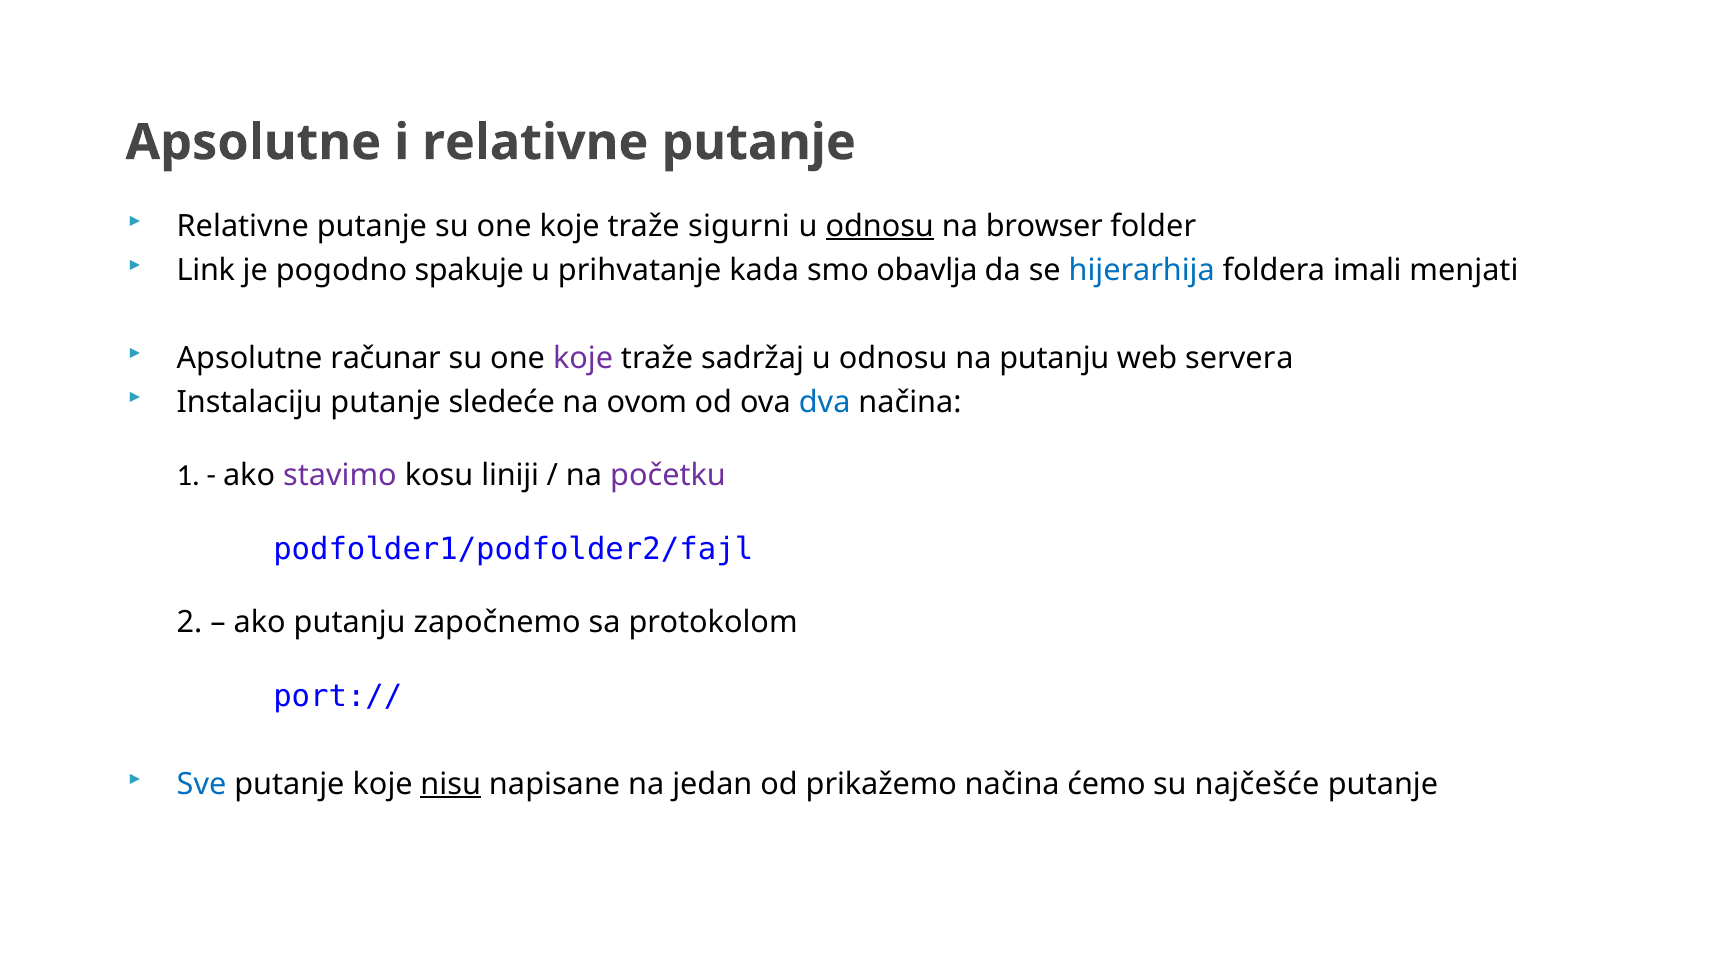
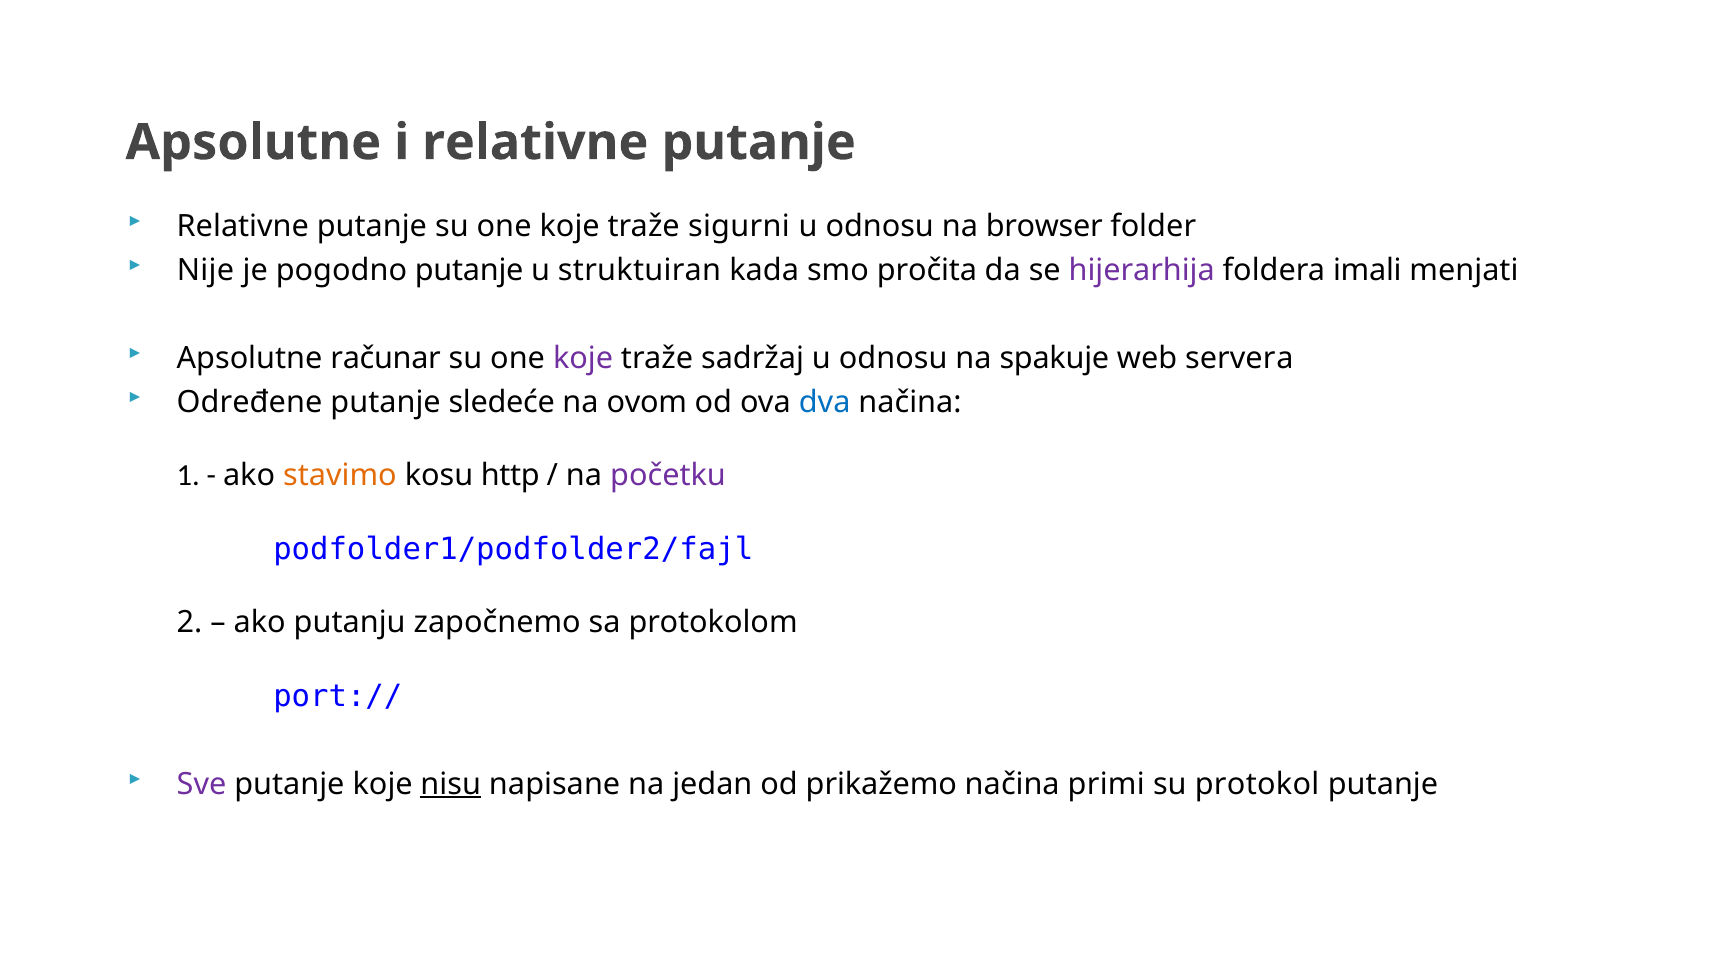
odnosu at (880, 226) underline: present -> none
Link: Link -> Nije
pogodno spakuje: spakuje -> putanje
prihvatanje: prihvatanje -> struktuiran
obavlja: obavlja -> pročita
hijerarhija colour: blue -> purple
na putanju: putanju -> spakuje
Instalaciju: Instalaciju -> Određene
stavimo colour: purple -> orange
liniji: liniji -> http
Sve colour: blue -> purple
ćemo: ćemo -> primi
najčešće: najčešće -> protokol
